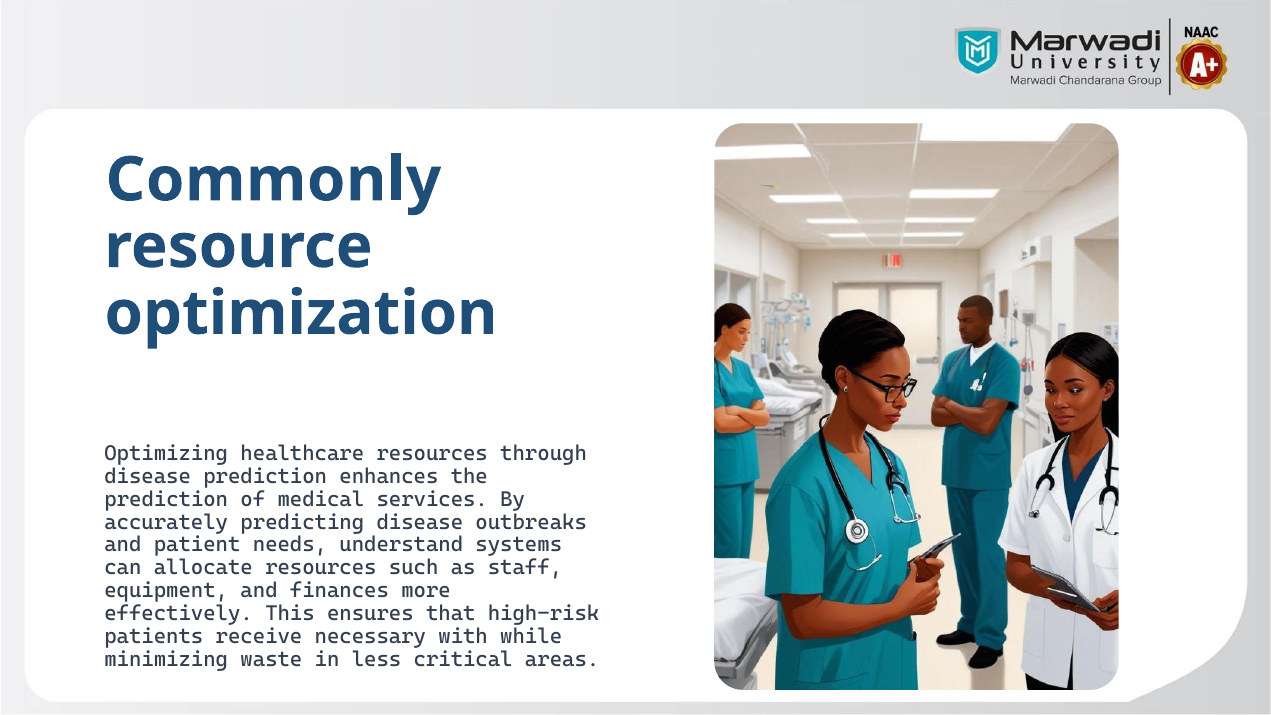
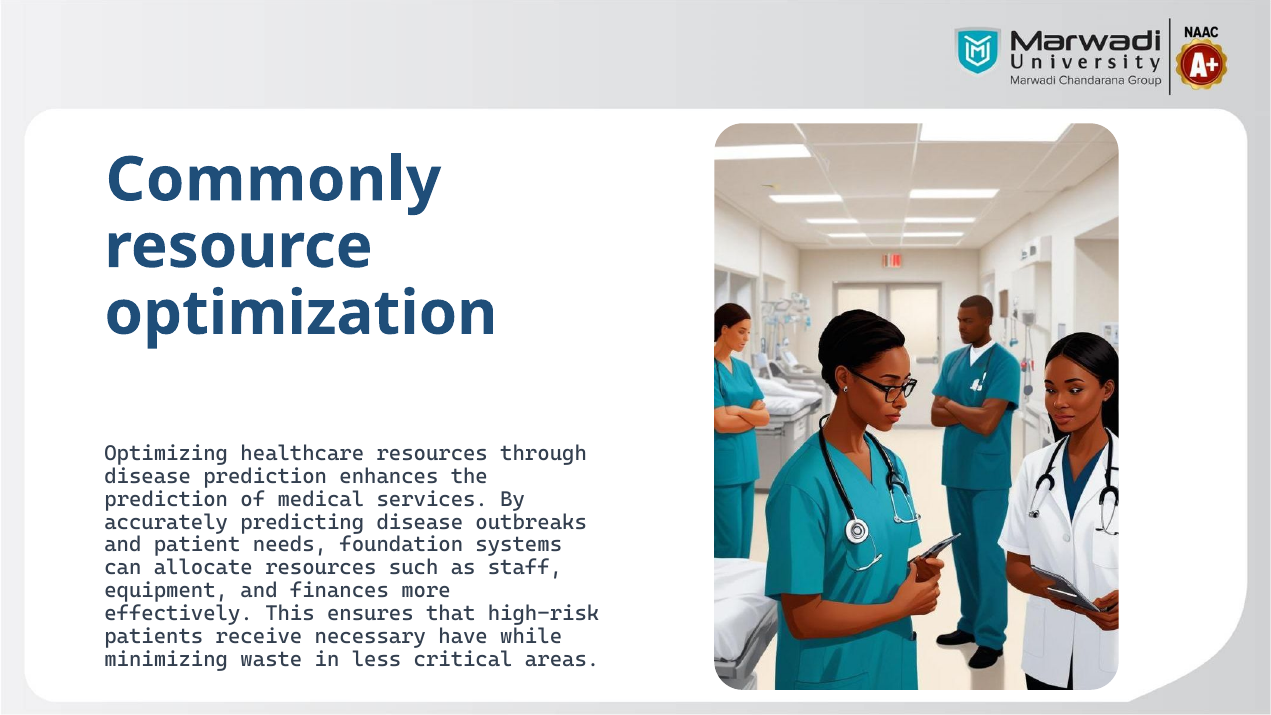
understand: understand -> foundation
with: with -> have
